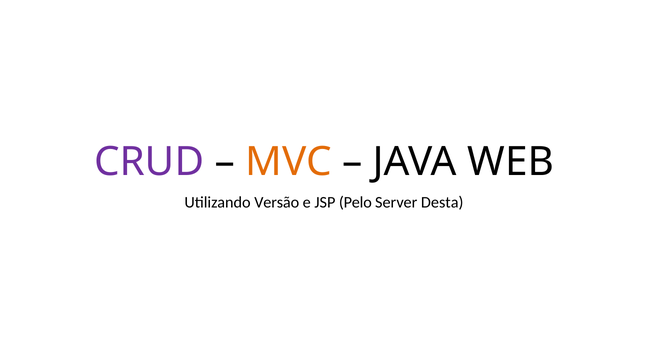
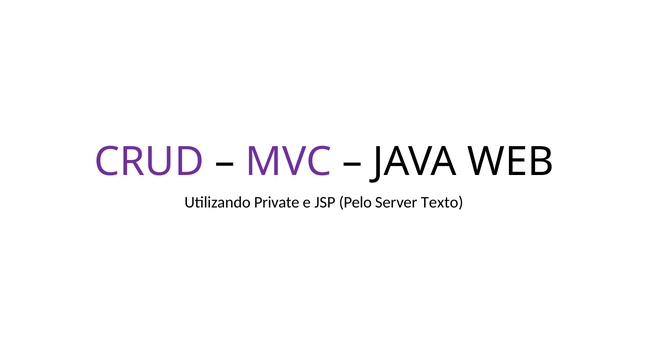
MVC colour: orange -> purple
Versão: Versão -> Private
Desta: Desta -> Texto
